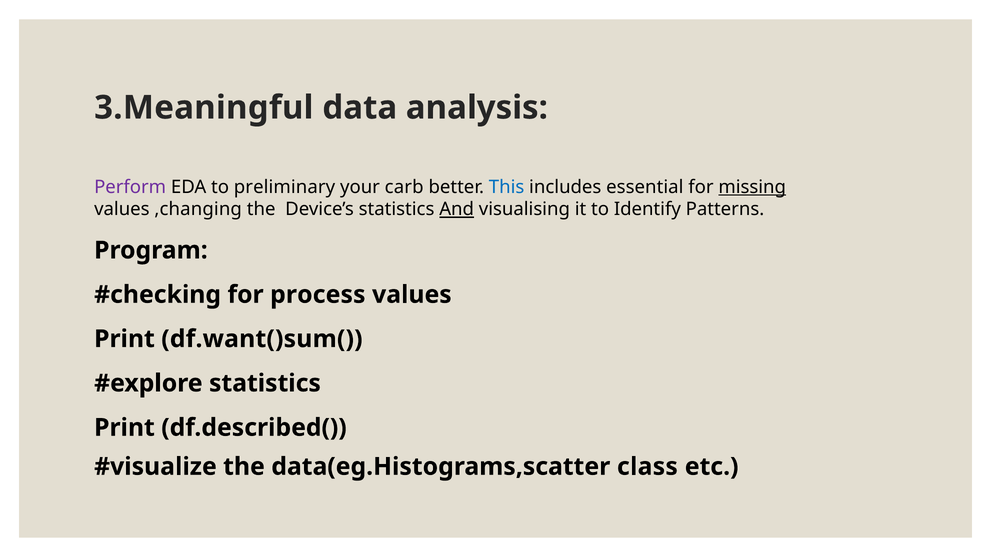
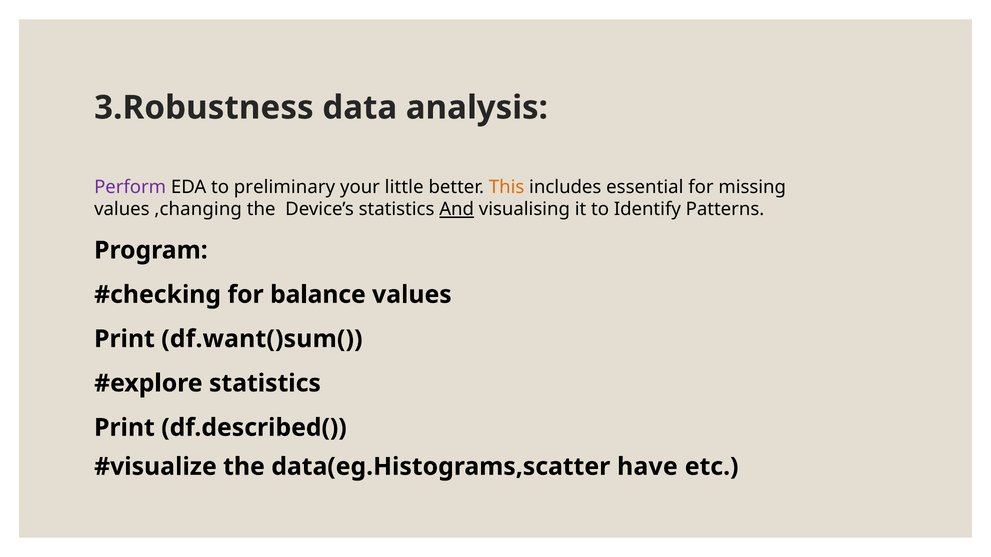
3.Meaningful: 3.Meaningful -> 3.Robustness
carb: carb -> little
This colour: blue -> orange
missing underline: present -> none
process: process -> balance
class: class -> have
